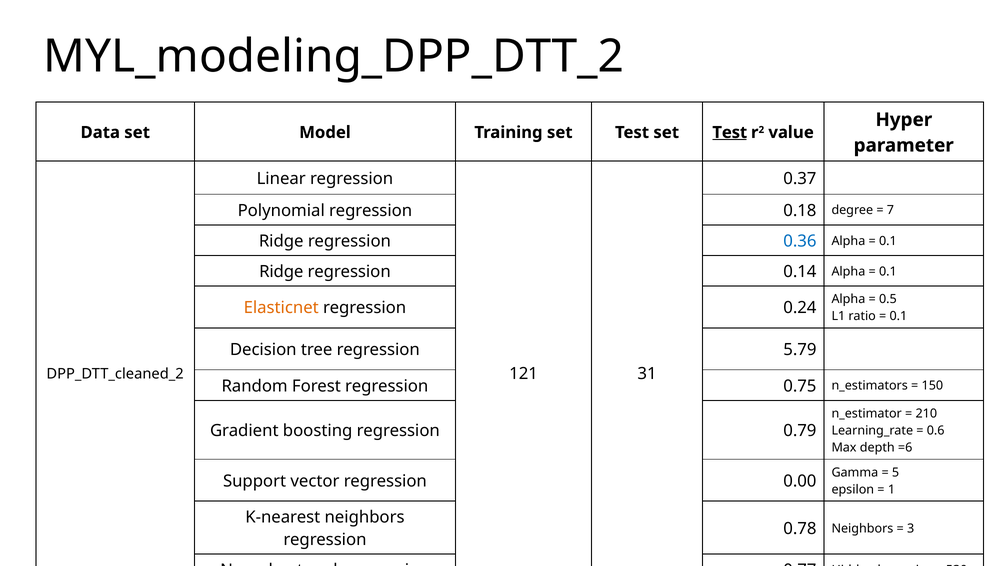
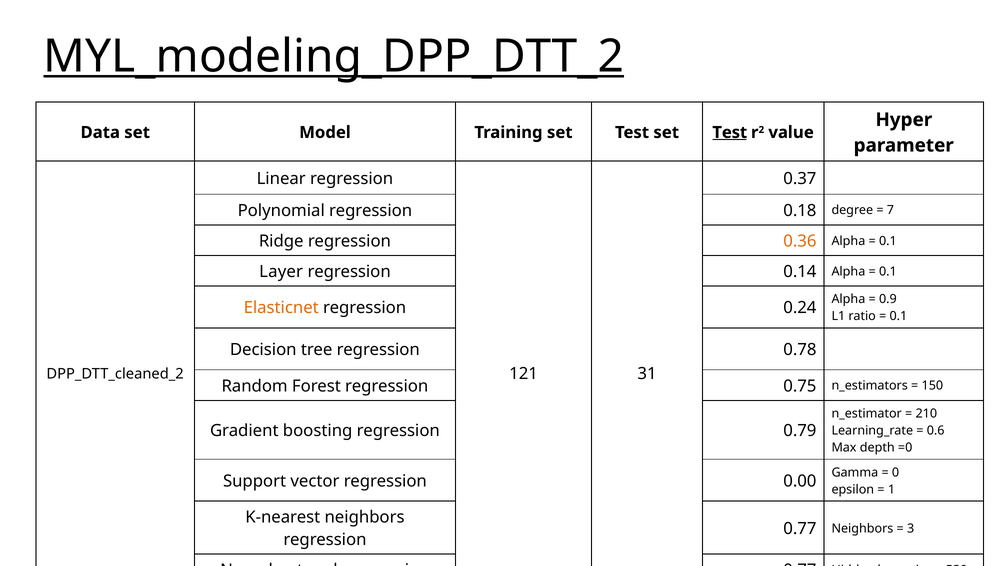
MYL_modeling_DPP_DTT_2 underline: none -> present
0.36 colour: blue -> orange
Ridge at (281, 272): Ridge -> Layer
0.5: 0.5 -> 0.9
5.79: 5.79 -> 0.78
=6: =6 -> =0
5: 5 -> 0
0.78 at (800, 529): 0.78 -> 0.77
